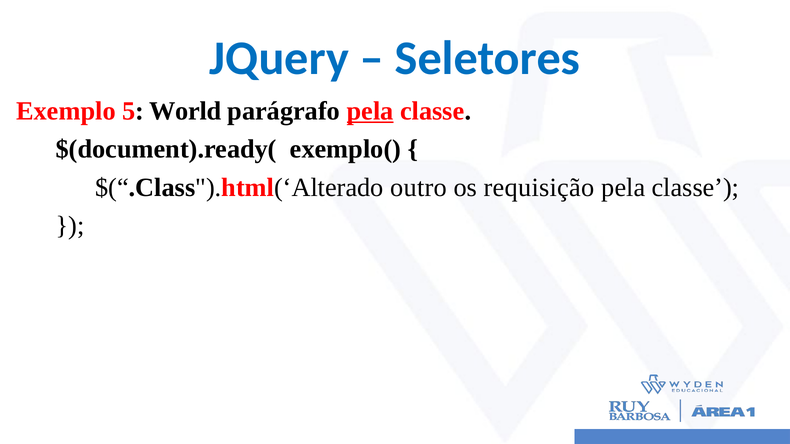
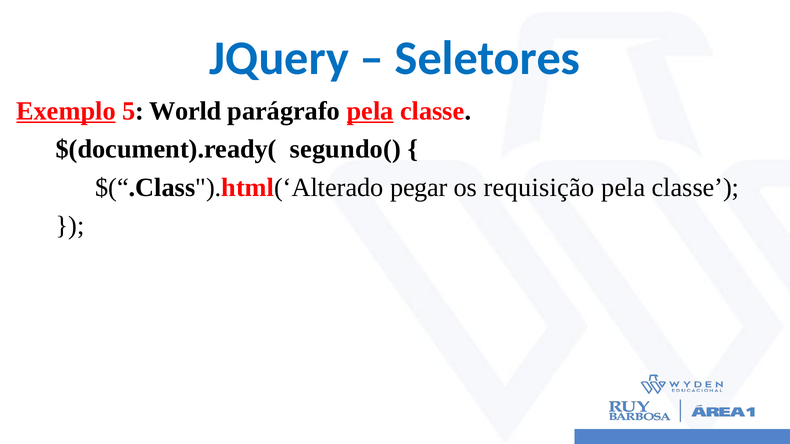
Exemplo underline: none -> present
exemplo(: exemplo( -> segundo(
outro: outro -> pegar
